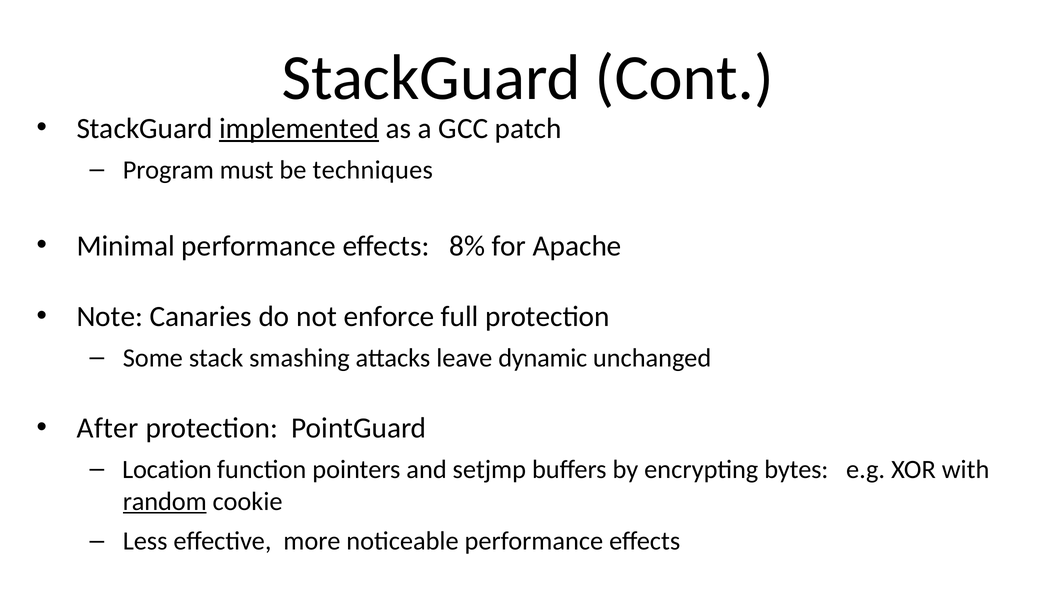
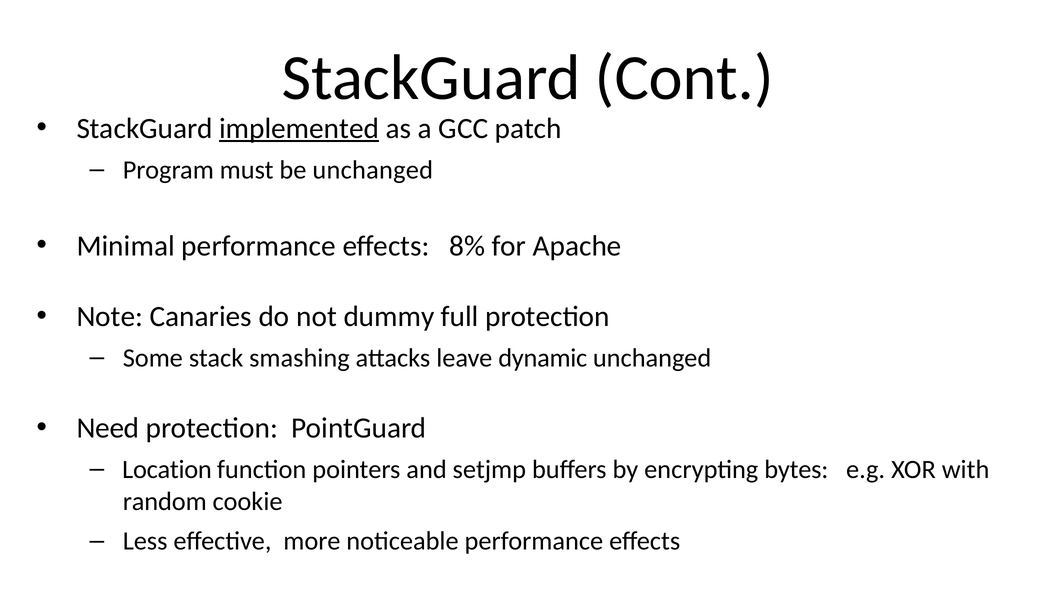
be techniques: techniques -> unchanged
enforce: enforce -> dummy
After: After -> Need
random underline: present -> none
